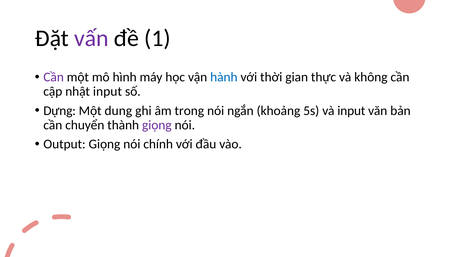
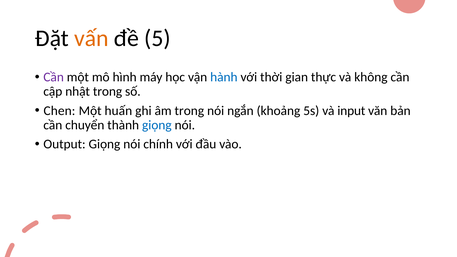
vấn colour: purple -> orange
1: 1 -> 5
nhật input: input -> trong
Dựng: Dựng -> Chen
dung: dung -> huấn
giọng at (157, 125) colour: purple -> blue
